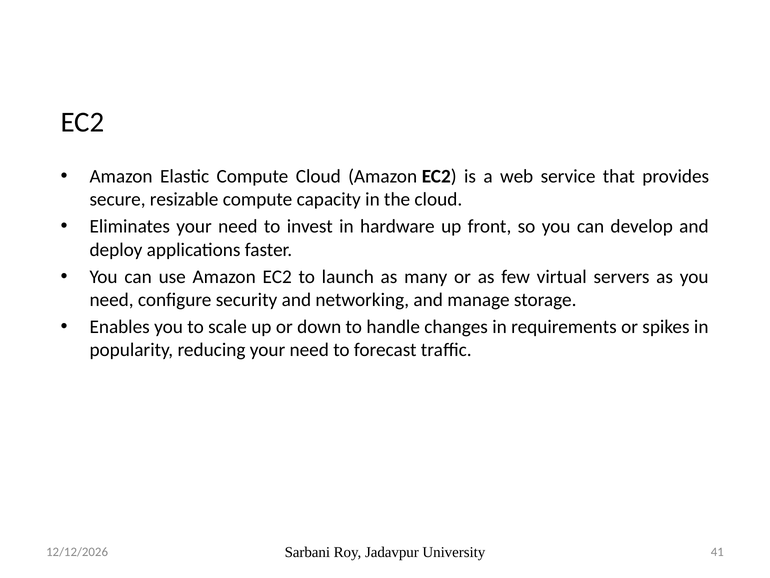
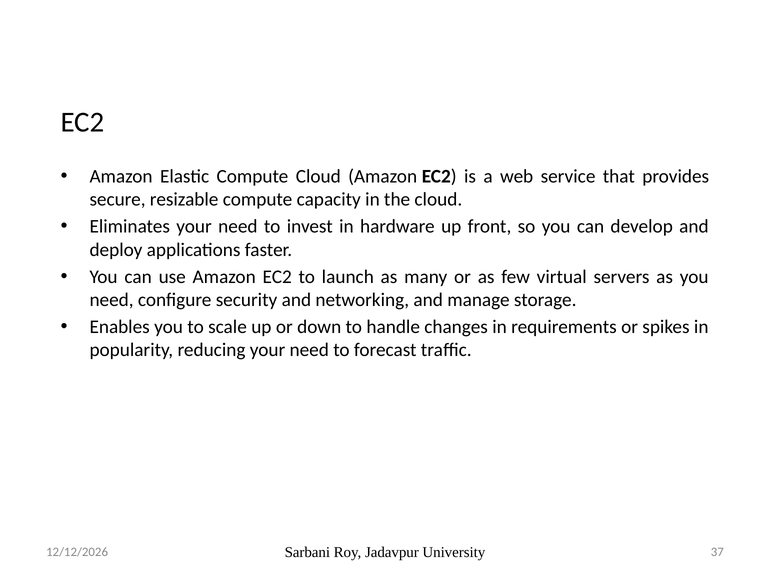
41: 41 -> 37
